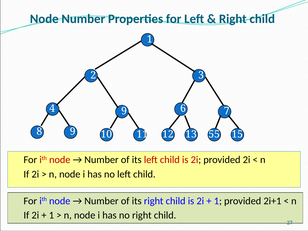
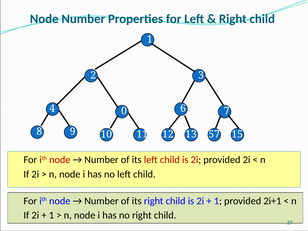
4 9: 9 -> 0
55: 55 -> 57
